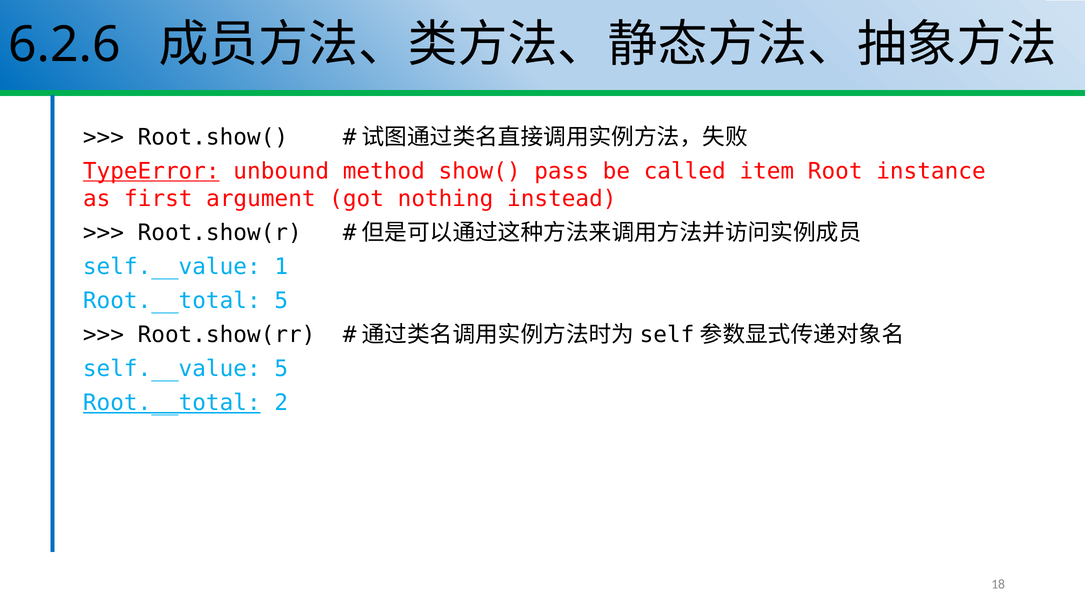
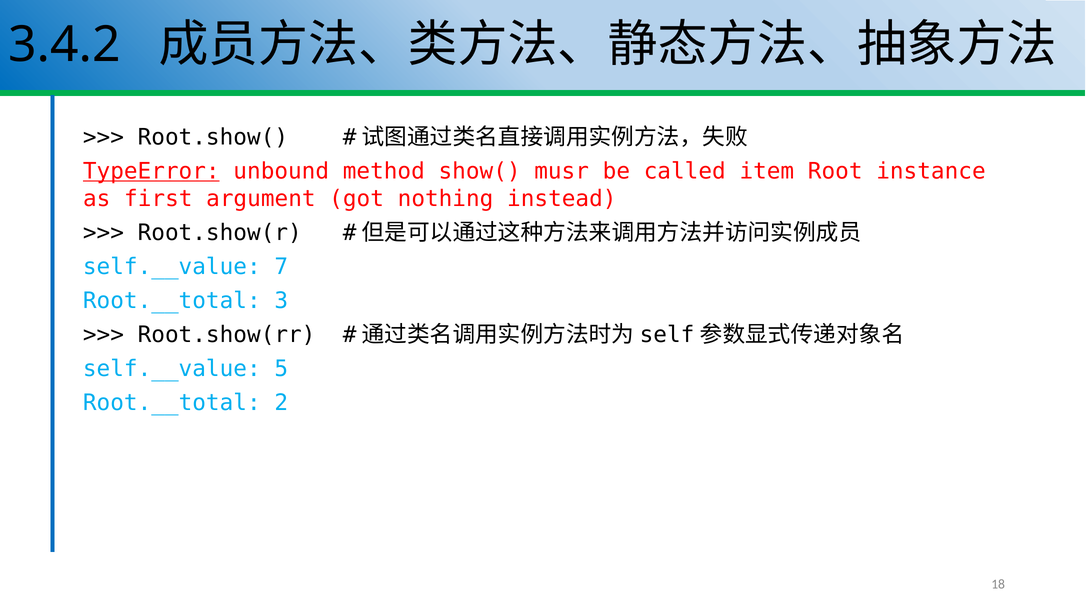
6.2.6: 6.2.6 -> 3.4.2
pass: pass -> musr
1: 1 -> 7
Root.__total 5: 5 -> 3
Root.__total at (172, 403) underline: present -> none
